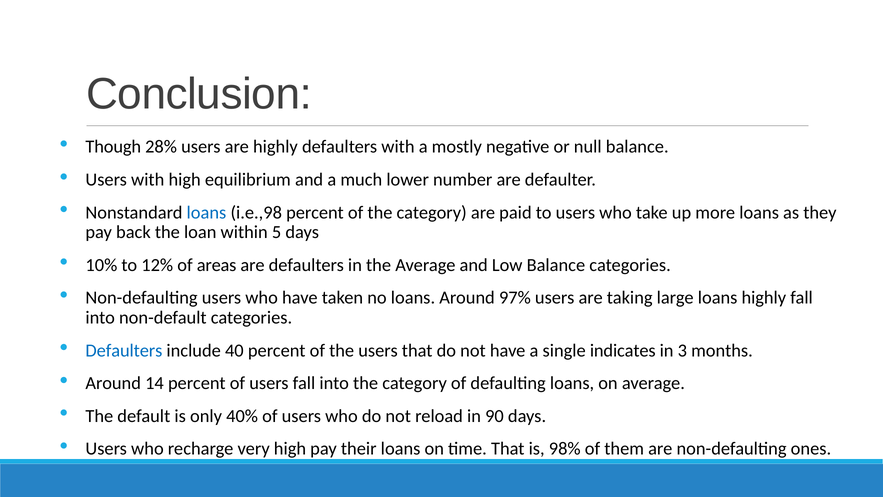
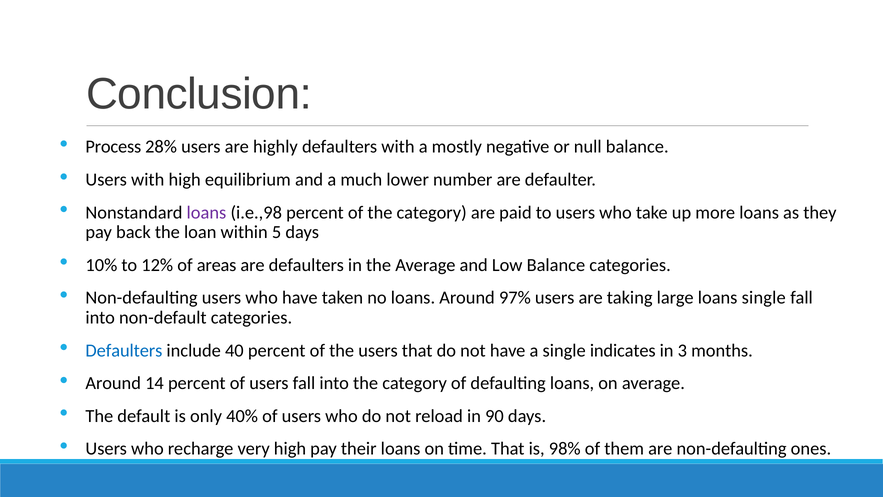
Though: Though -> Process
loans at (206, 212) colour: blue -> purple
loans highly: highly -> single
